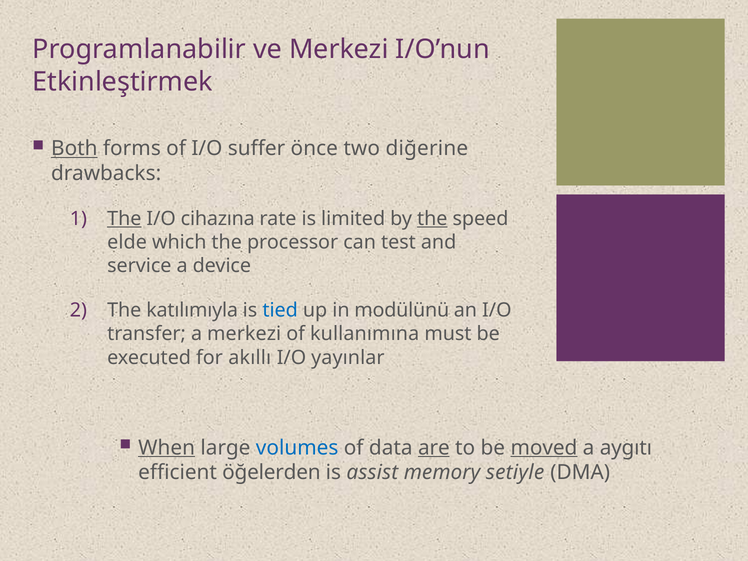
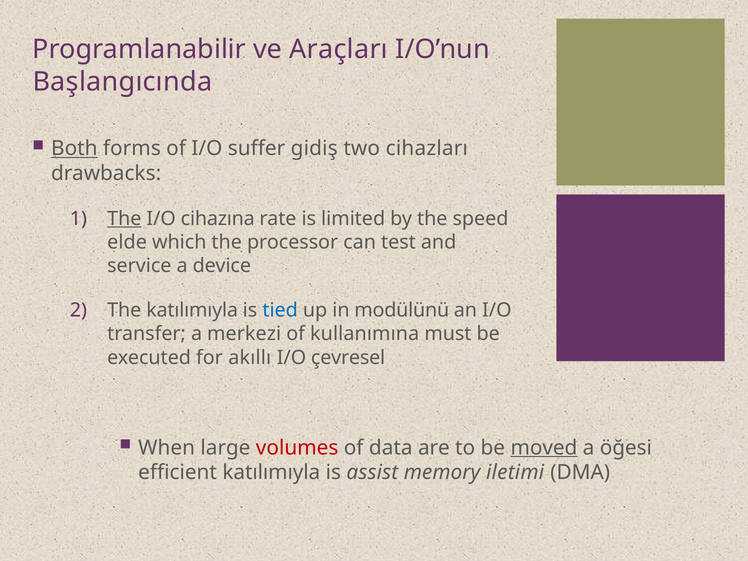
ve Merkezi: Merkezi -> Araçları
Etkinleştirmek: Etkinleştirmek -> Başlangıcında
önce: önce -> gidiş
diğerine: diğerine -> cihazları
the at (432, 219) underline: present -> none
yayınlar: yayınlar -> çevresel
When underline: present -> none
volumes colour: blue -> red
are underline: present -> none
aygıtı: aygıtı -> öğesi
efficient öğelerden: öğelerden -> katılımıyla
setiyle: setiyle -> iletimi
